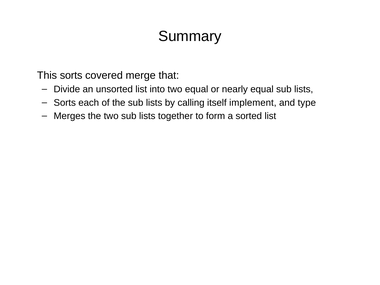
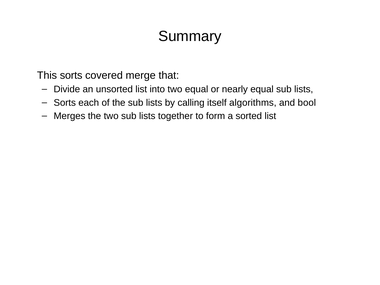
implement: implement -> algorithms
type: type -> bool
